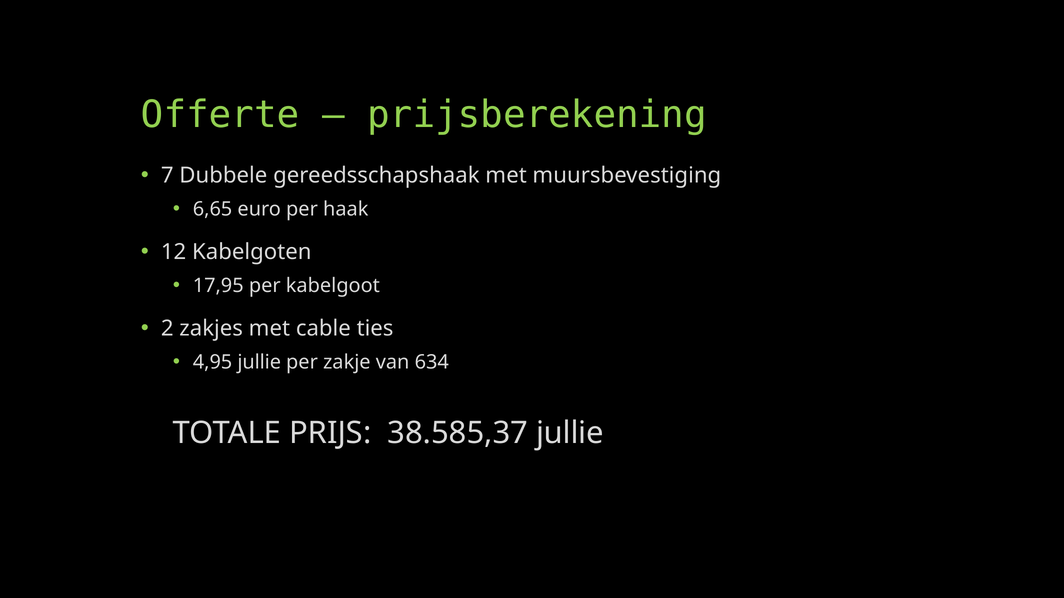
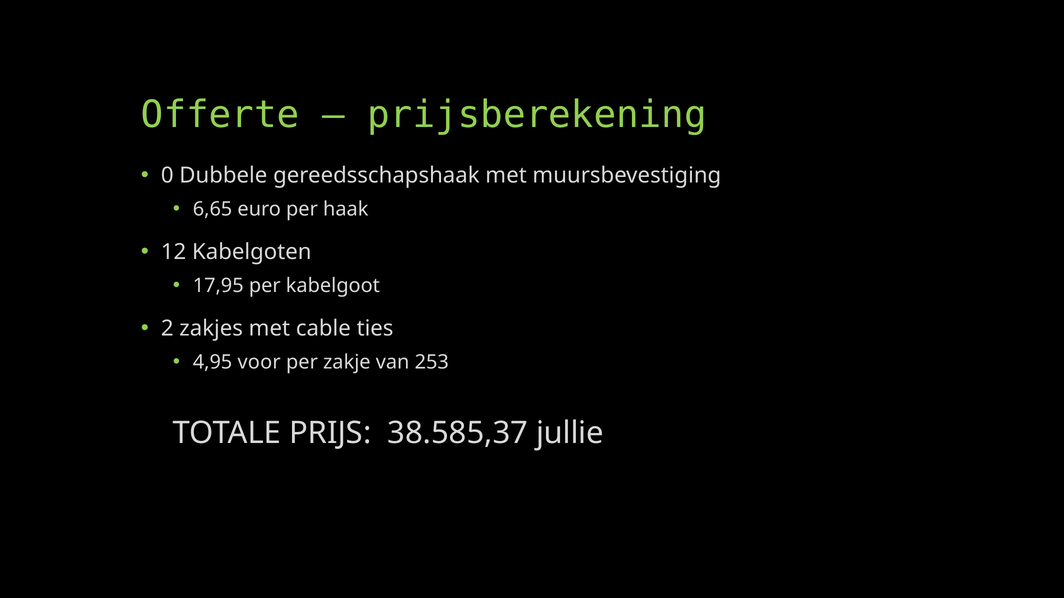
7: 7 -> 0
4,95 jullie: jullie -> voor
634: 634 -> 253
